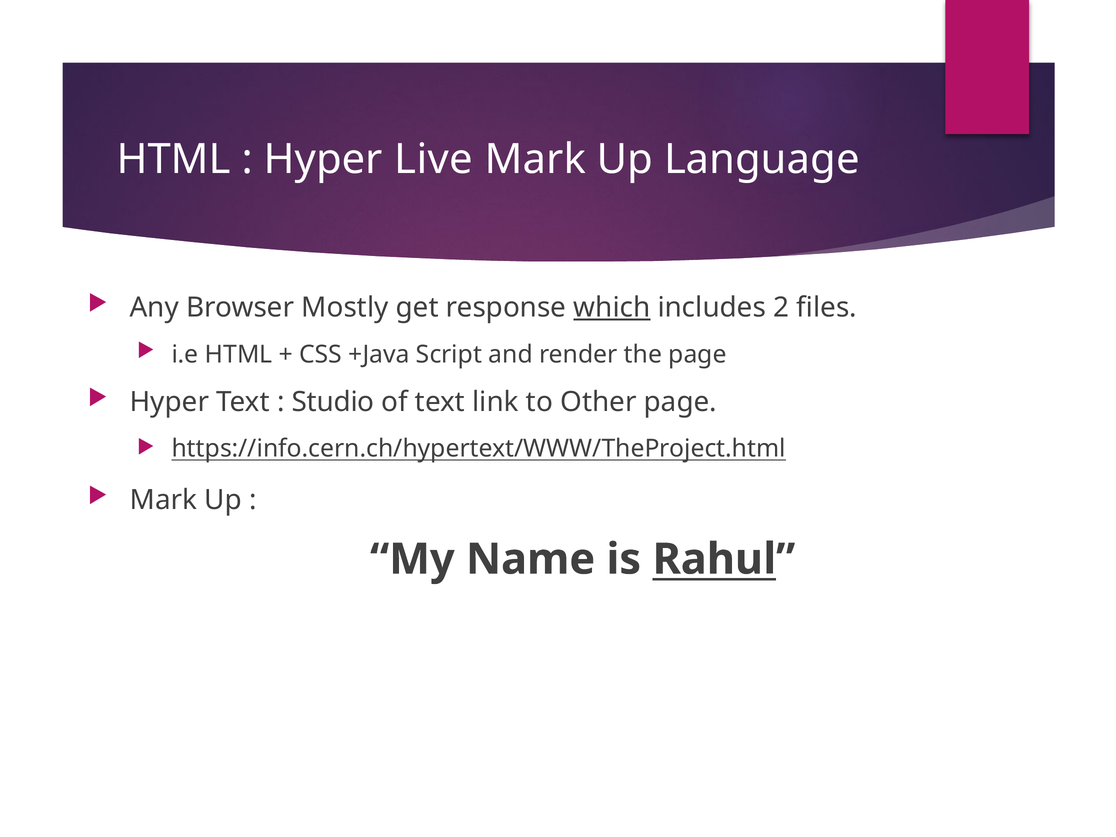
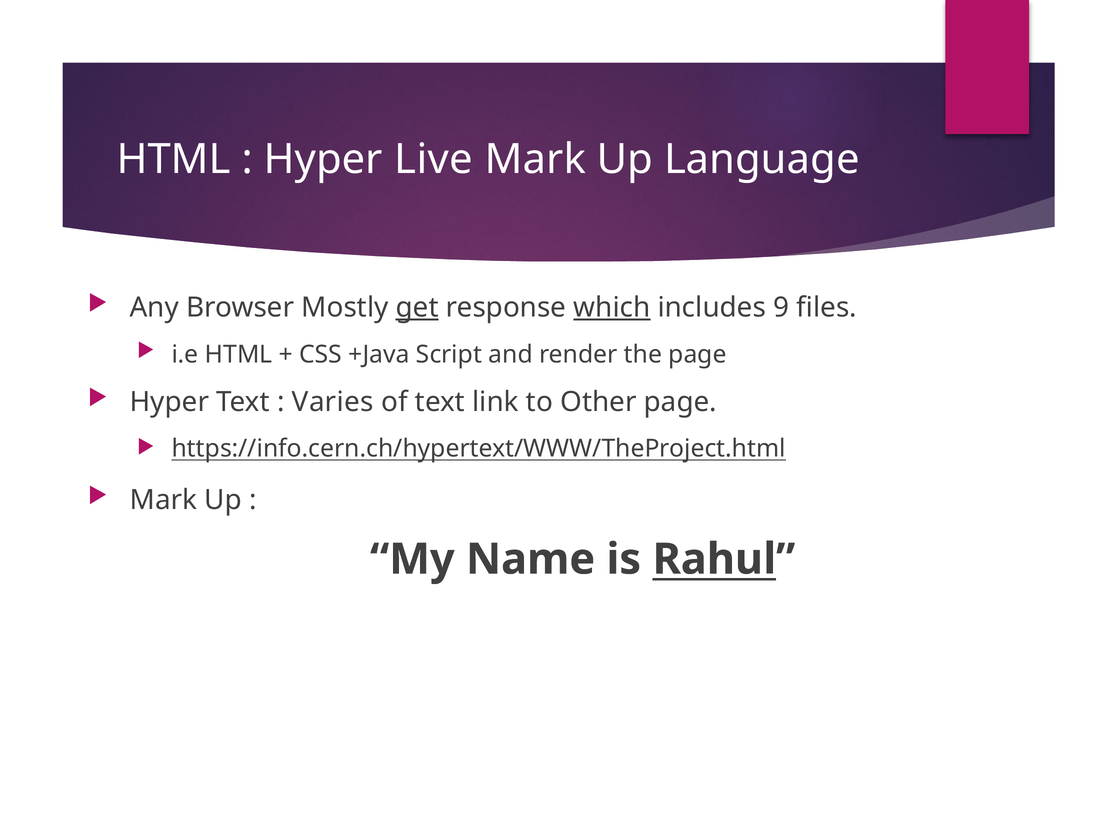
get underline: none -> present
2: 2 -> 9
Studio: Studio -> Varies
